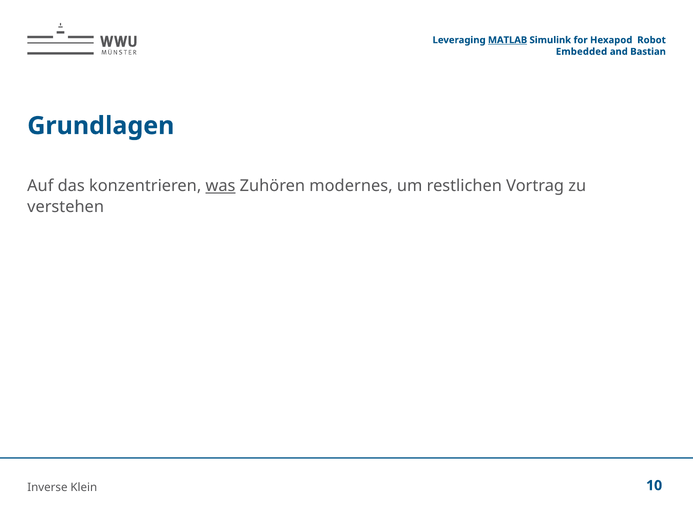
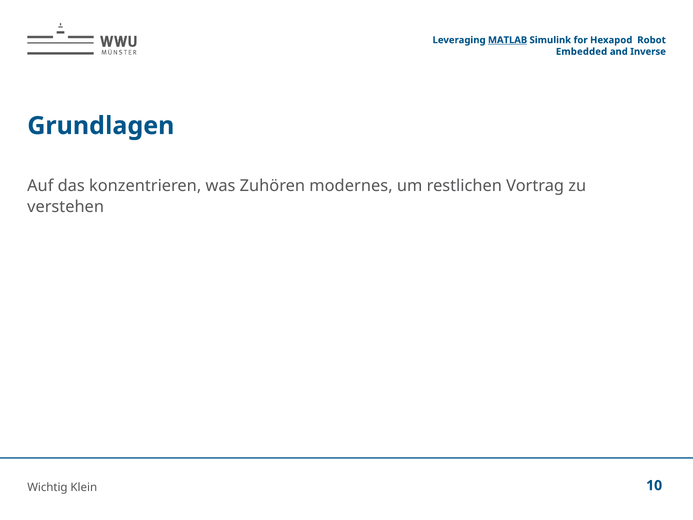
Bastian: Bastian -> Inverse
was underline: present -> none
Inverse: Inverse -> Wichtig
